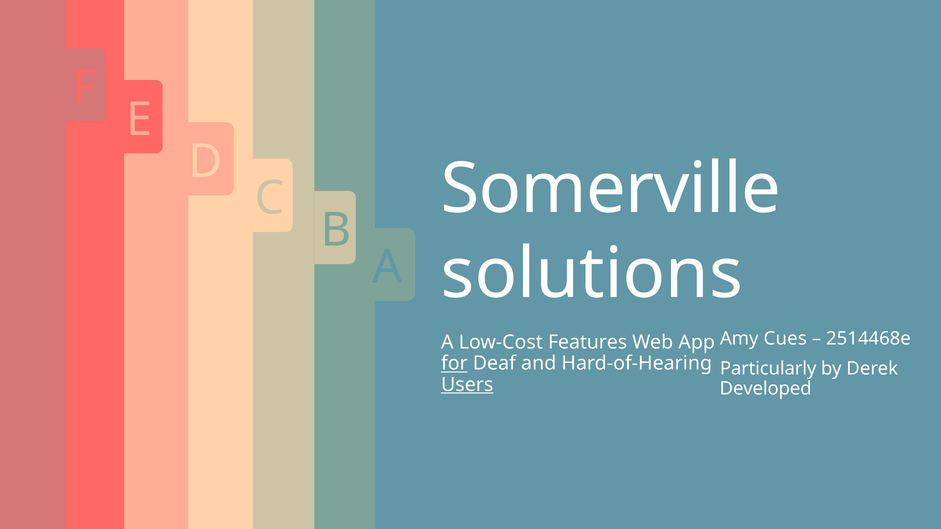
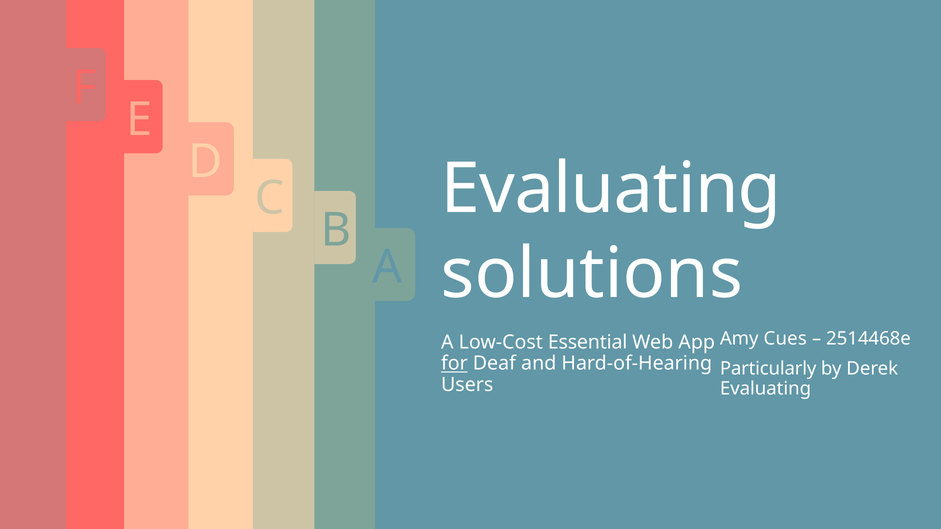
Somerville at (611, 189): Somerville -> Evaluating
Features: Features -> Essential
Users underline: present -> none
Developed at (766, 389): Developed -> Evaluating
